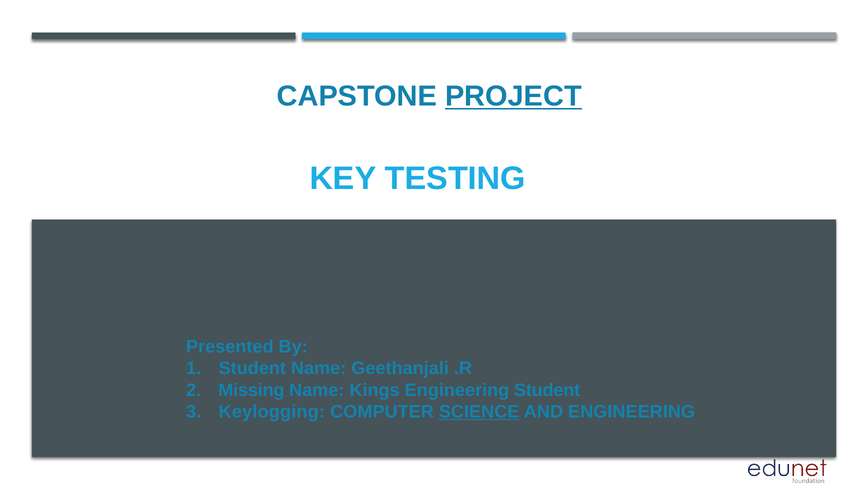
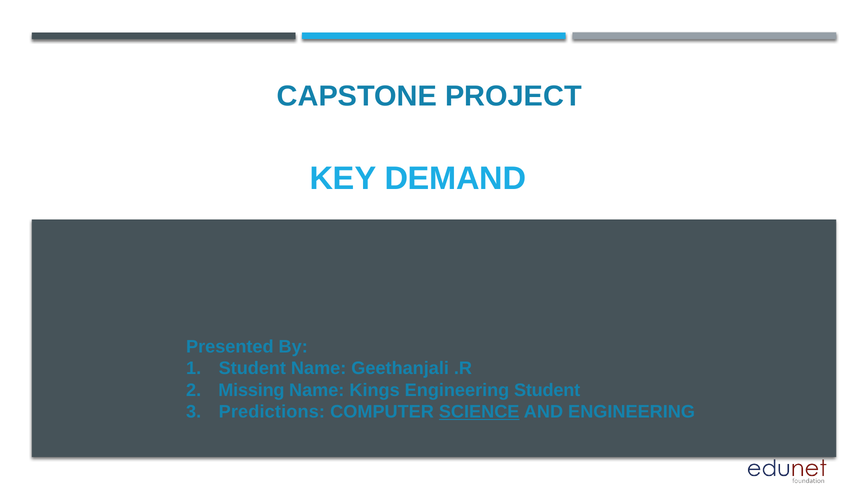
PROJECT underline: present -> none
TESTING: TESTING -> DEMAND
Keylogging: Keylogging -> Predictions
